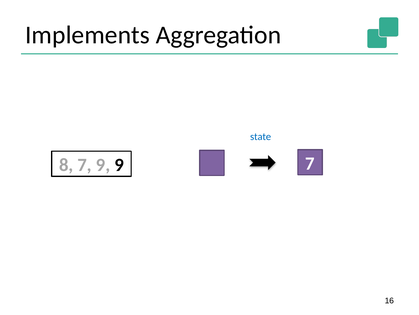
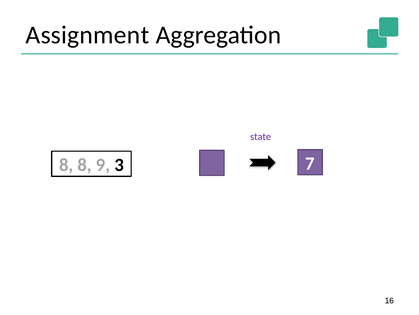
Implements: Implements -> Assignment
state colour: blue -> purple
8 7: 7 -> 8
9 9: 9 -> 3
